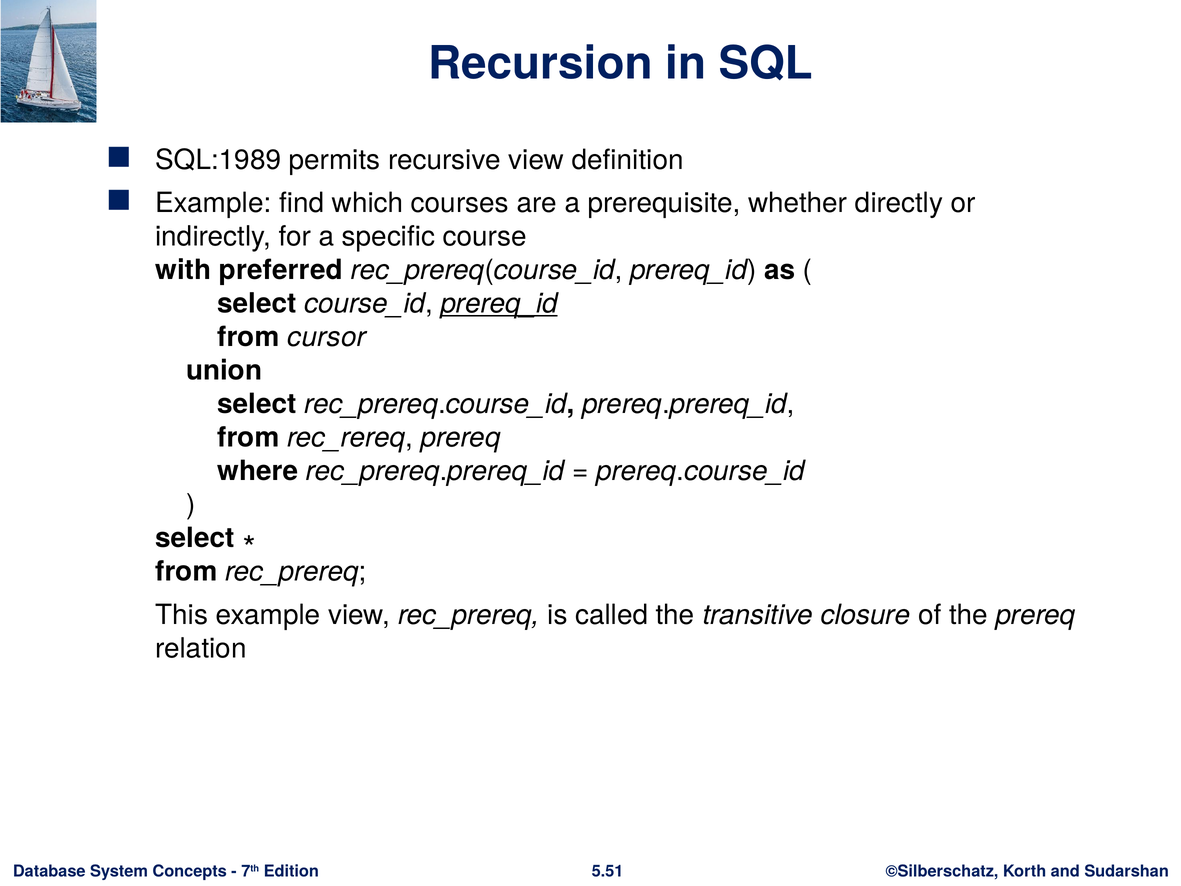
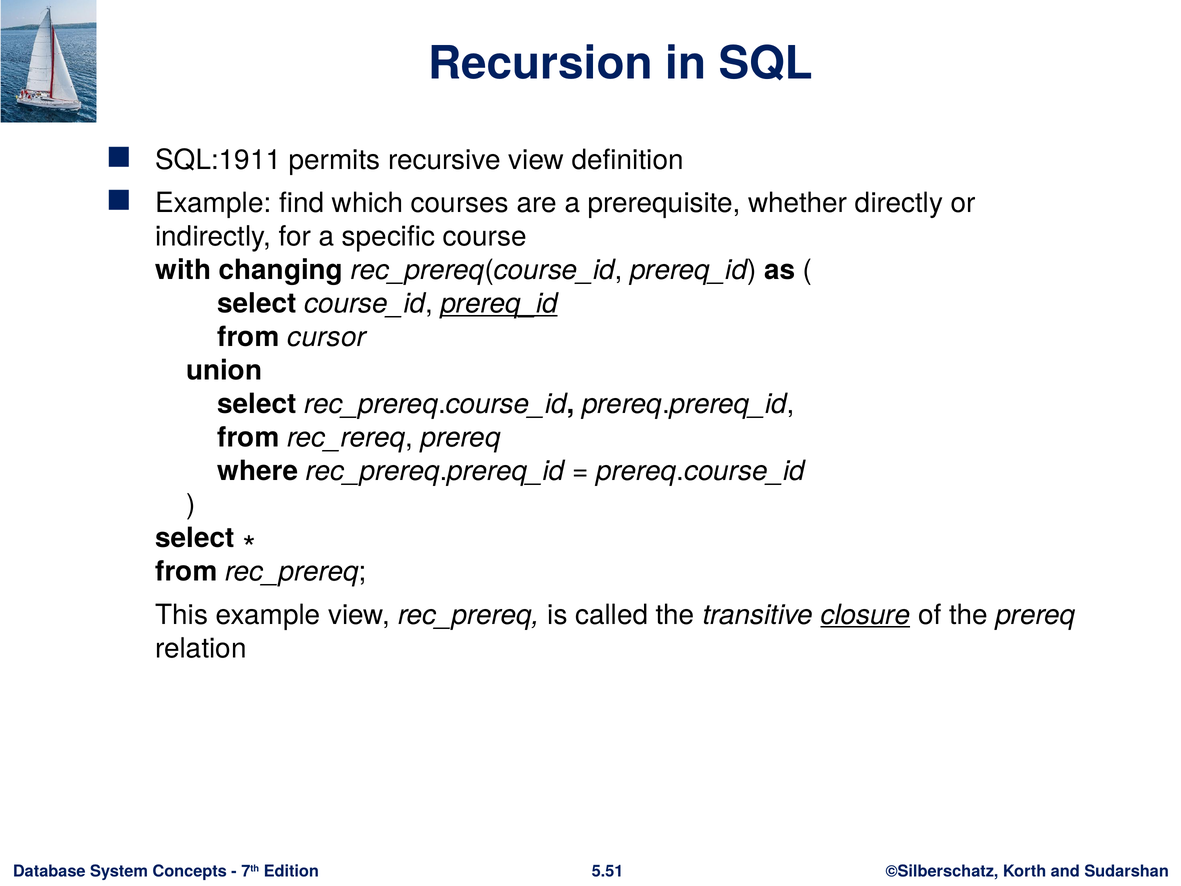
SQL:1989: SQL:1989 -> SQL:1911
preferred: preferred -> changing
closure underline: none -> present
